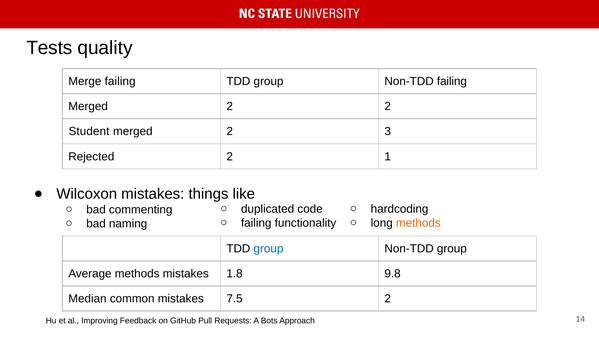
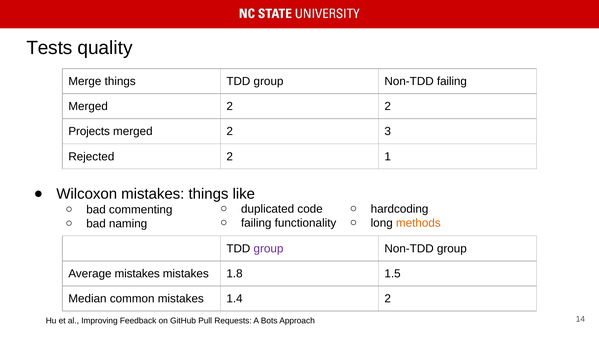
Merge failing: failing -> things
Student: Student -> Projects
group at (268, 249) colour: blue -> purple
Average methods: methods -> mistakes
9.8: 9.8 -> 1.5
7.5: 7.5 -> 1.4
